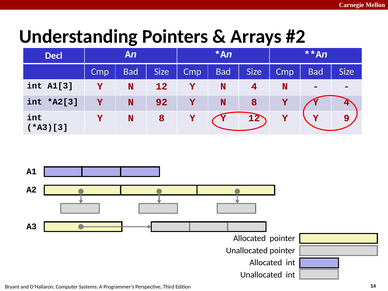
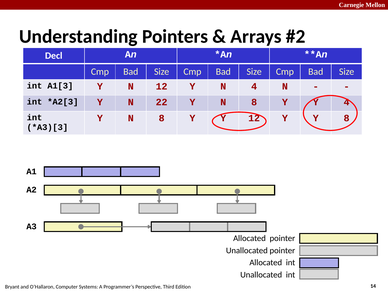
92: 92 -> 22
Y 9: 9 -> 8
